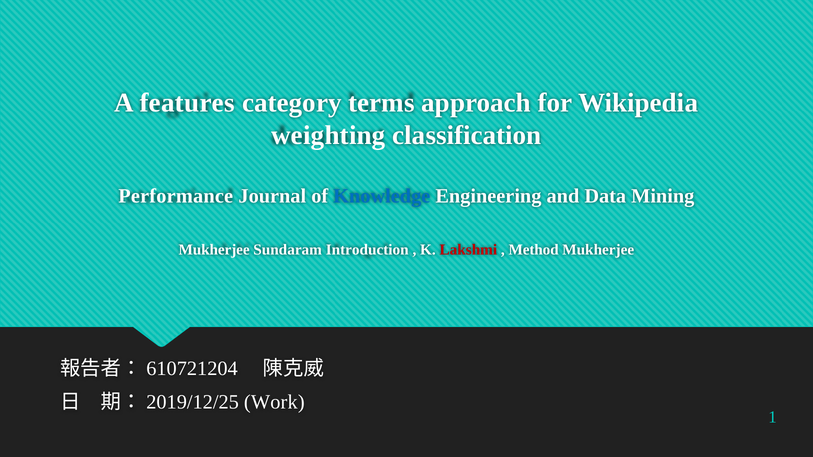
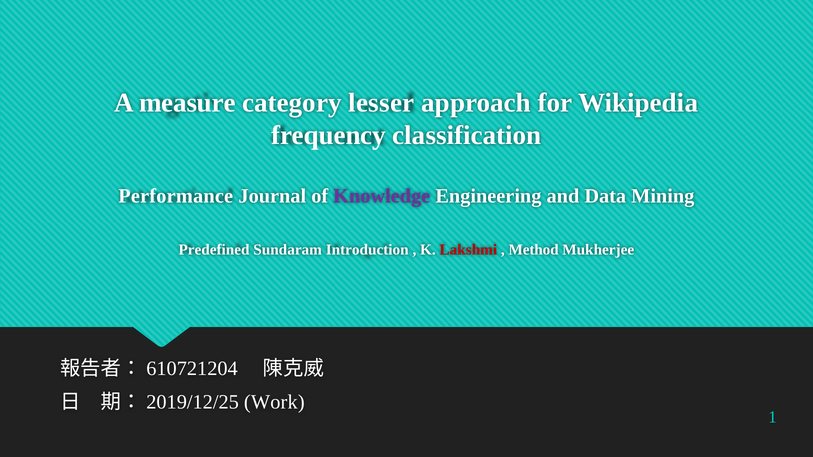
features: features -> measure
terms: terms -> lesser
weighting: weighting -> frequency
Knowledge colour: blue -> purple
Mukherjee at (214, 250): Mukherjee -> Predefined
